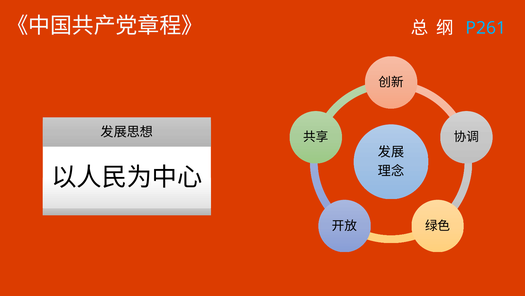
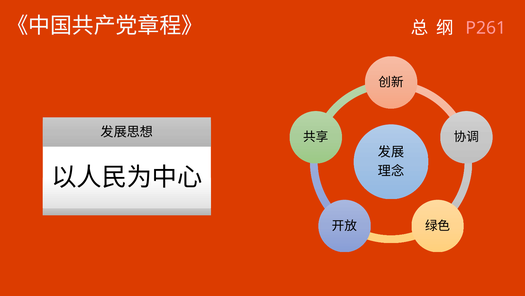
P261 colour: light blue -> pink
